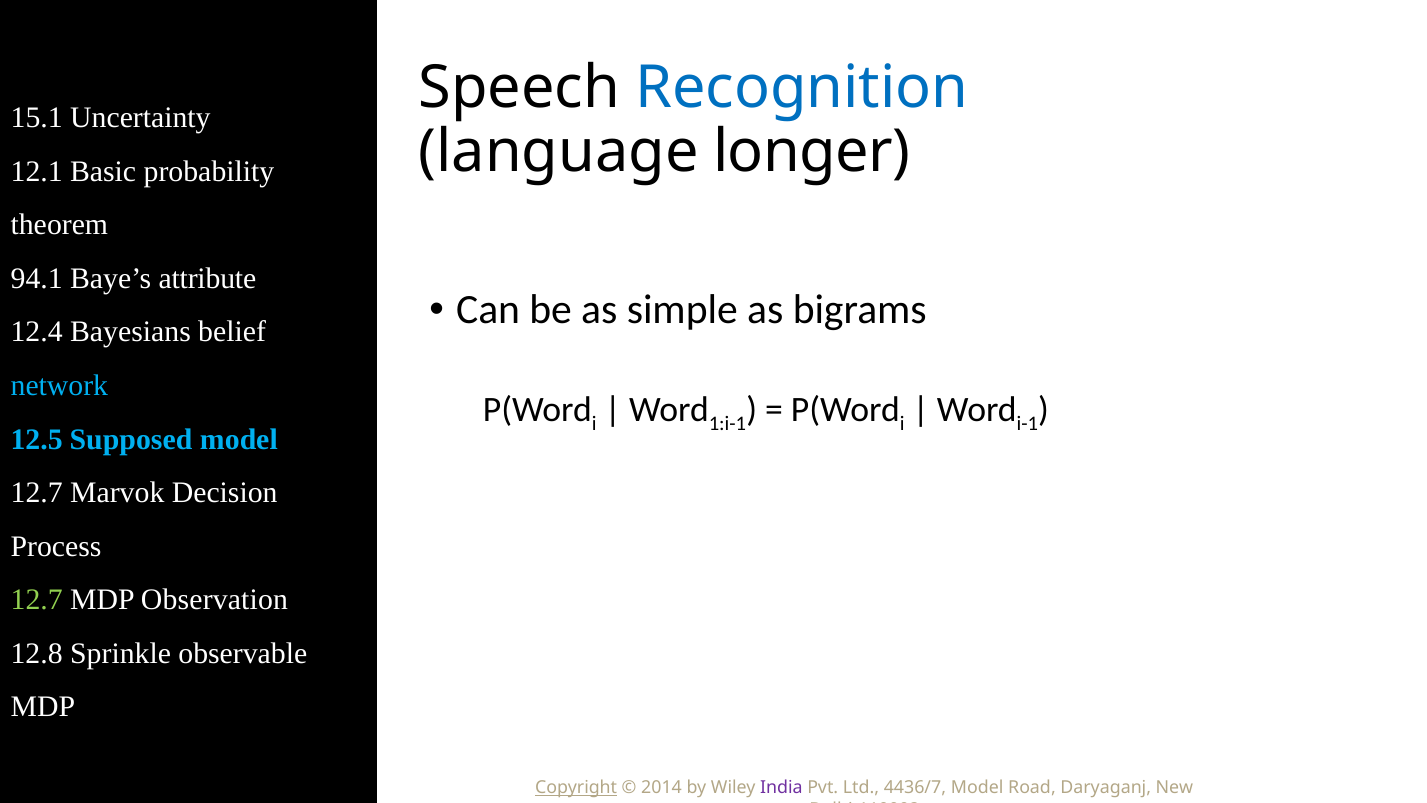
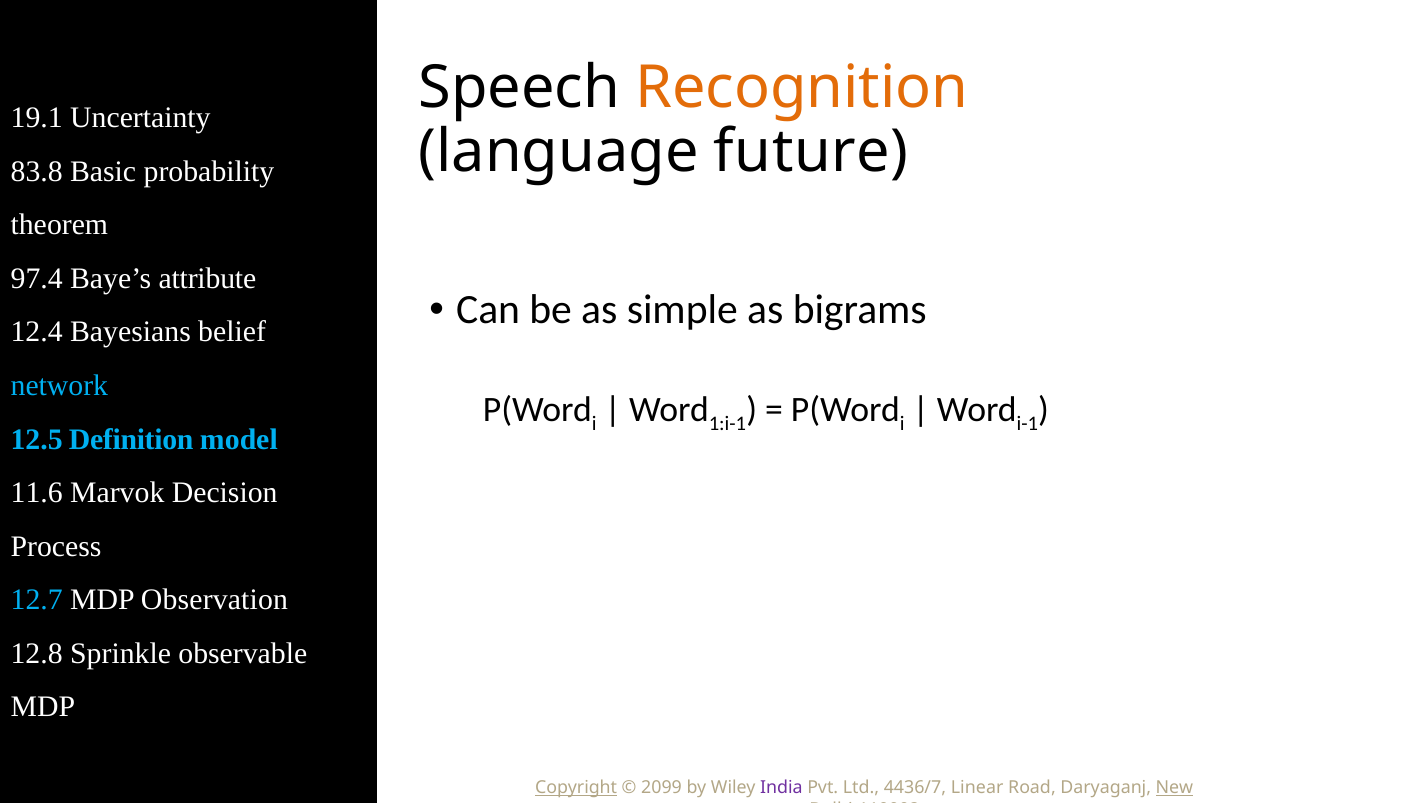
Recognition colour: blue -> orange
15.1: 15.1 -> 19.1
longer: longer -> future
12.1: 12.1 -> 83.8
94.1: 94.1 -> 97.4
Supposed: Supposed -> Definition
12.7 at (37, 493): 12.7 -> 11.6
12.7 at (37, 600) colour: light green -> light blue
2014: 2014 -> 2099
4436/7 Model: Model -> Linear
New underline: none -> present
